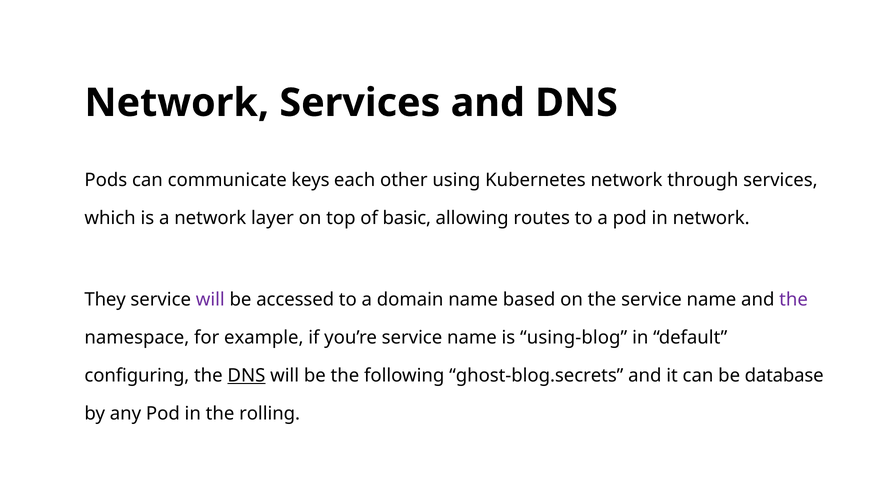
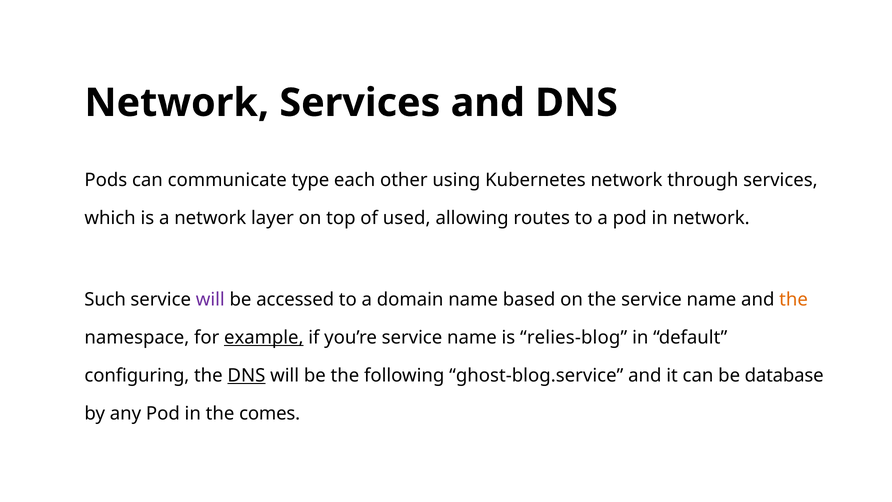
keys: keys -> type
basic: basic -> used
They: They -> Such
the at (794, 300) colour: purple -> orange
example underline: none -> present
using-blog: using-blog -> relies-blog
ghost-blog.secrets: ghost-blog.secrets -> ghost-blog.service
rolling: rolling -> comes
